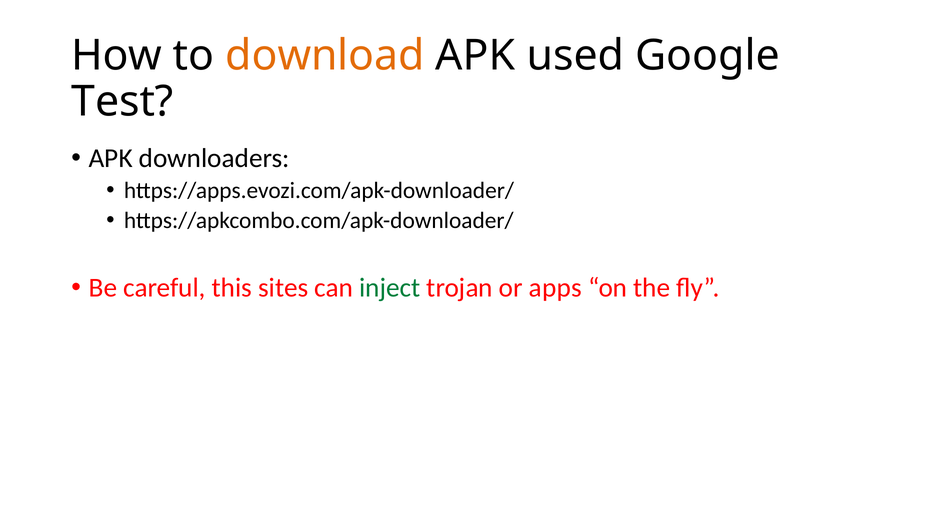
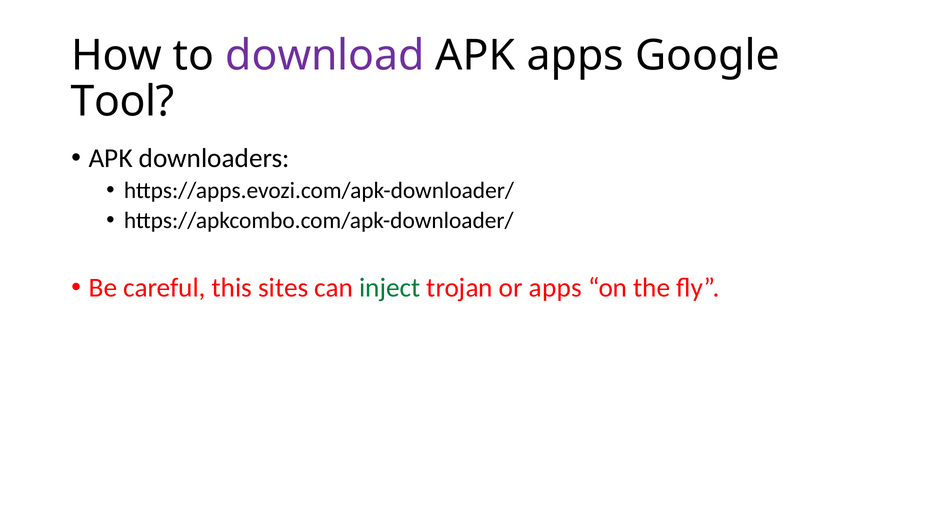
download colour: orange -> purple
APK used: used -> apps
Test: Test -> Tool
